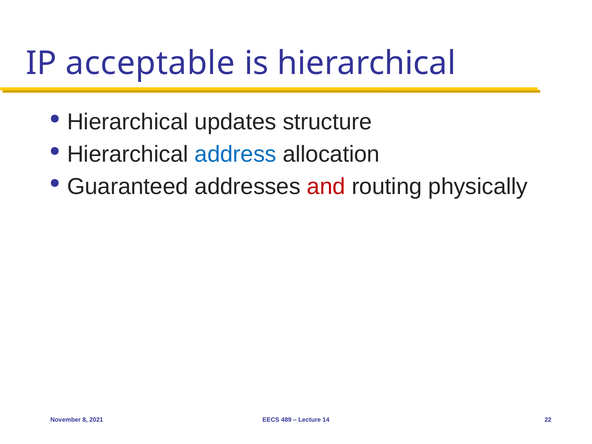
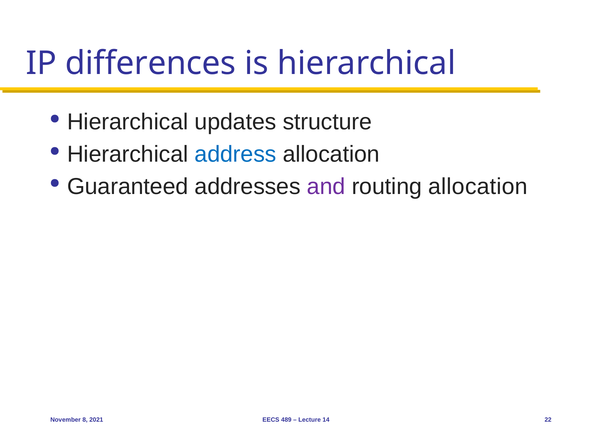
acceptable: acceptable -> differences
and colour: red -> purple
routing physically: physically -> allocation
